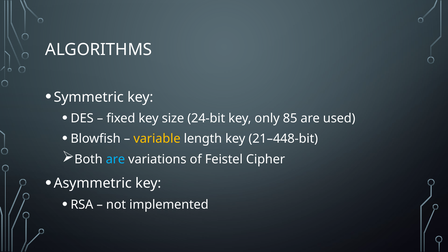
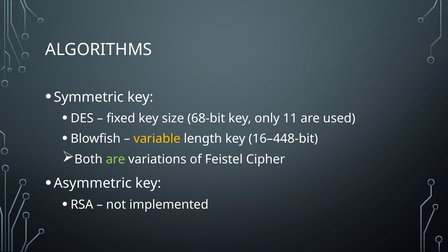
24-bit: 24-bit -> 68-bit
85: 85 -> 11
21–448-bit: 21–448-bit -> 16–448-bit
are at (115, 159) colour: light blue -> light green
